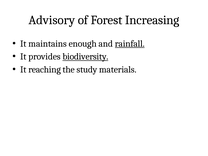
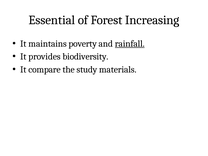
Advisory: Advisory -> Essential
enough: enough -> poverty
biodiversity underline: present -> none
reaching: reaching -> compare
